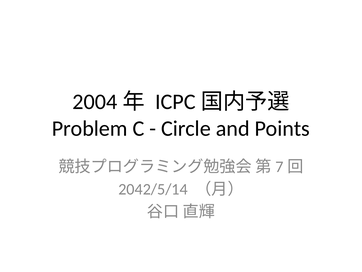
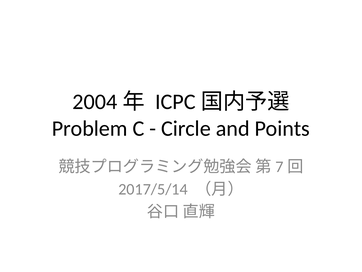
2042/5/14: 2042/5/14 -> 2017/5/14
